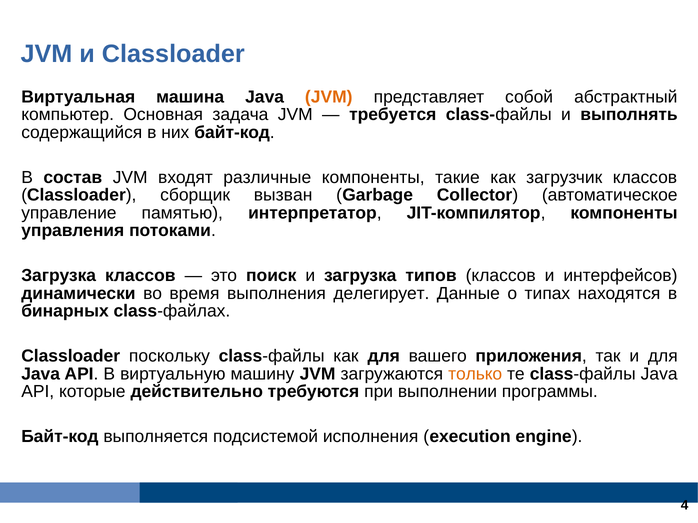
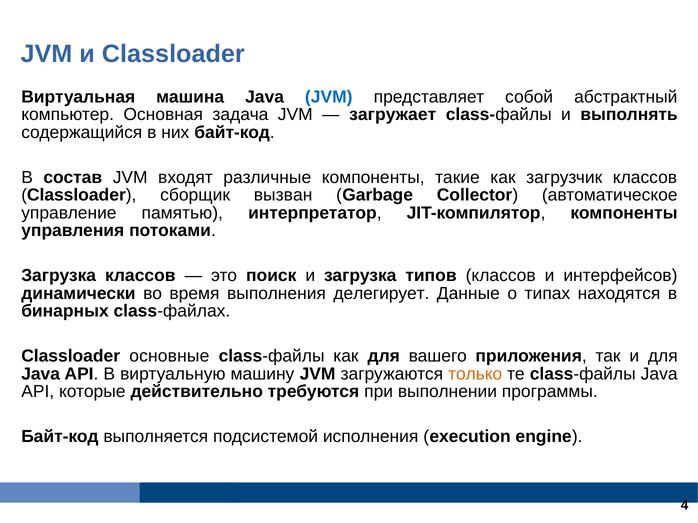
JVM at (329, 97) colour: orange -> blue
требуется: требуется -> загружает
поскольку: поскольку -> основные
